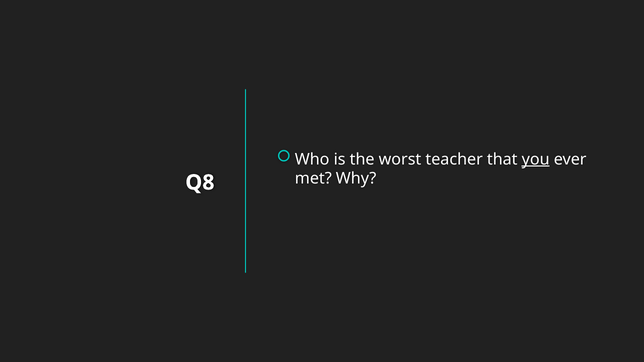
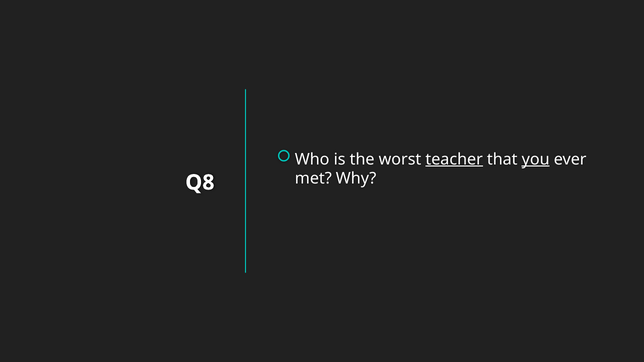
teacher underline: none -> present
